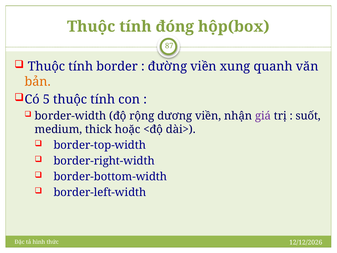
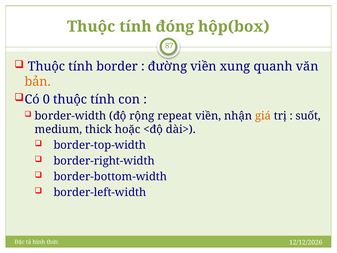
5: 5 -> 0
dương: dương -> repeat
giá colour: purple -> orange
